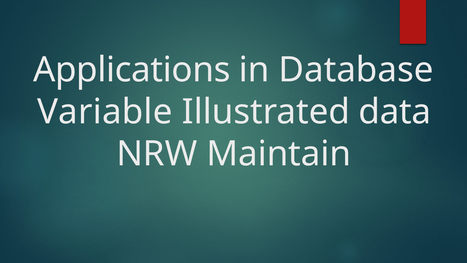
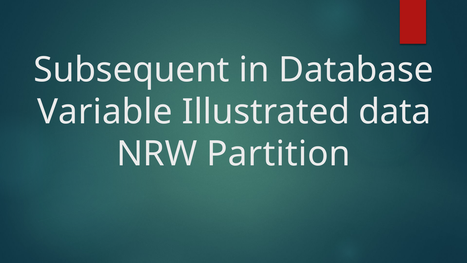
Applications: Applications -> Subsequent
Maintain: Maintain -> Partition
